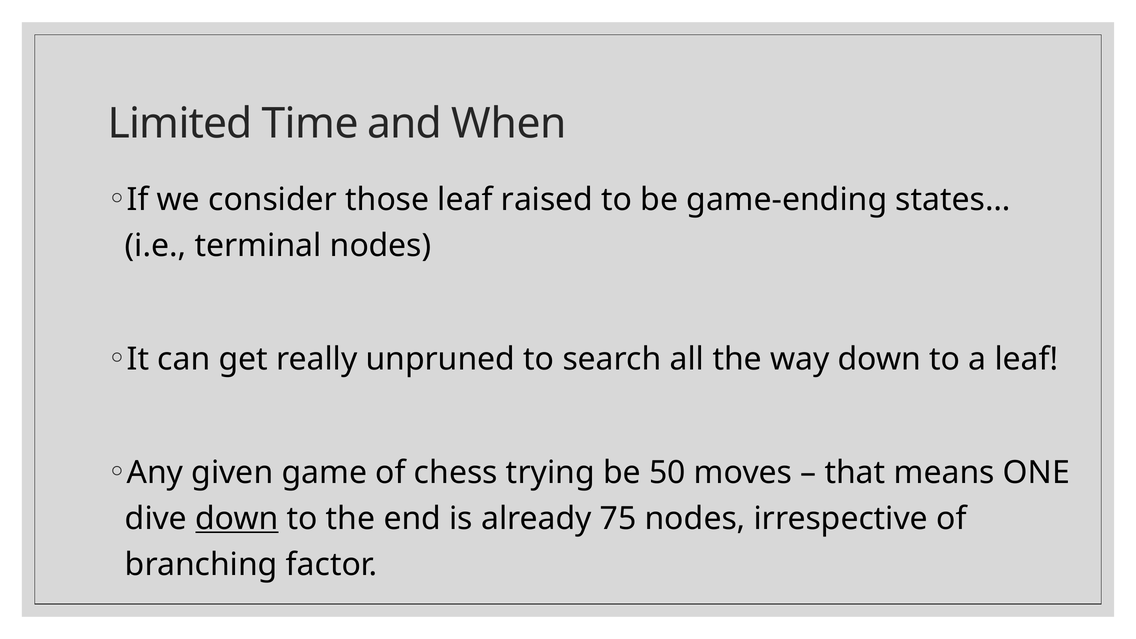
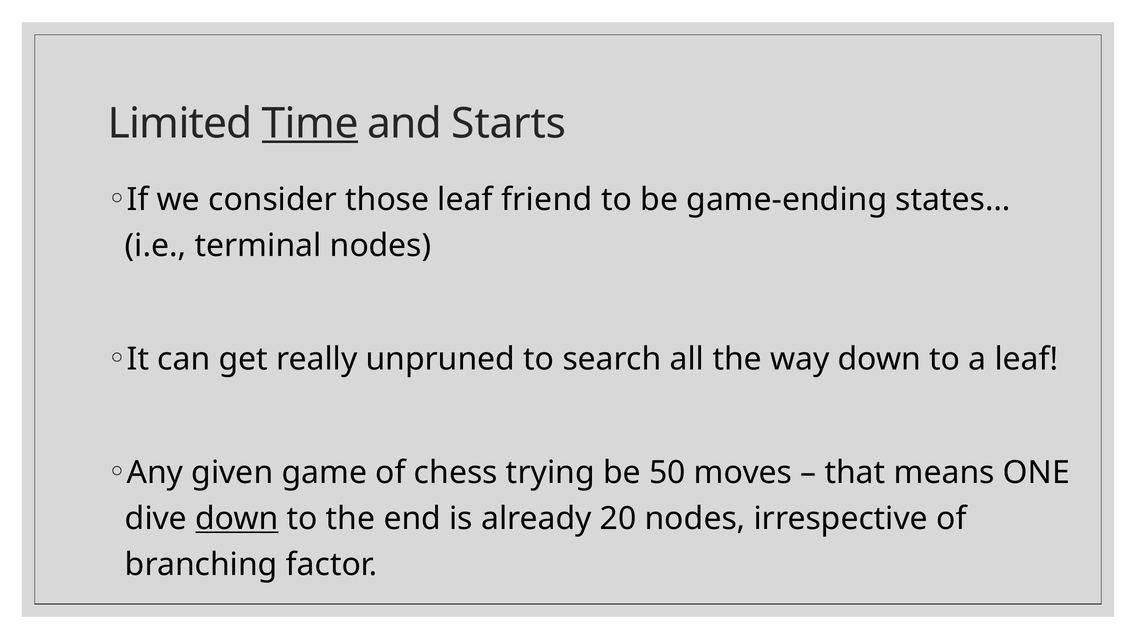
Time underline: none -> present
When: When -> Starts
raised: raised -> friend
75: 75 -> 20
